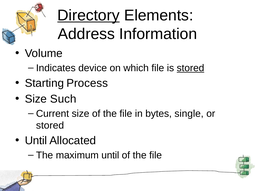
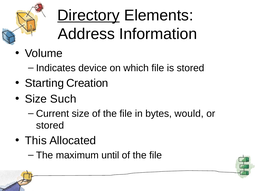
stored at (190, 68) underline: present -> none
Process: Process -> Creation
single: single -> would
Until at (36, 141): Until -> This
